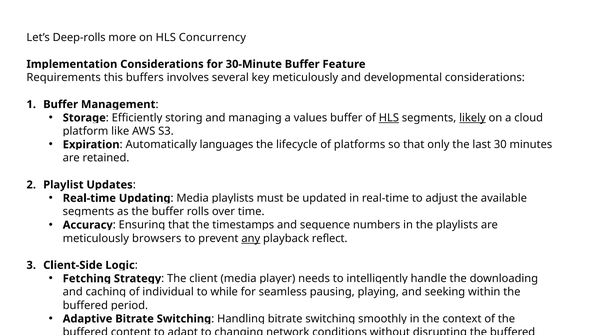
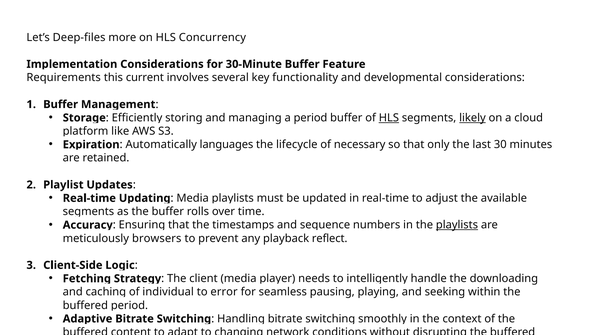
Deep-rolls: Deep-rolls -> Deep-files
buffers: buffers -> current
key meticulously: meticulously -> functionality
a values: values -> period
platforms: platforms -> necessary
playlists at (457, 225) underline: none -> present
any underline: present -> none
while: while -> error
